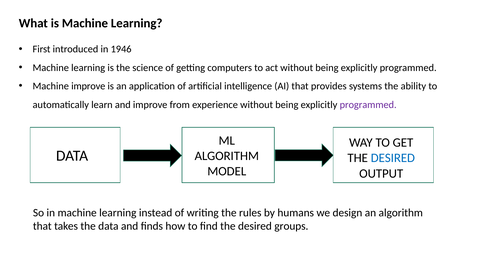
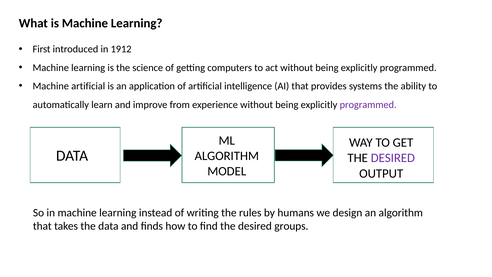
1946: 1946 -> 1912
Machine improve: improve -> artificial
DESIRED at (393, 158) colour: blue -> purple
